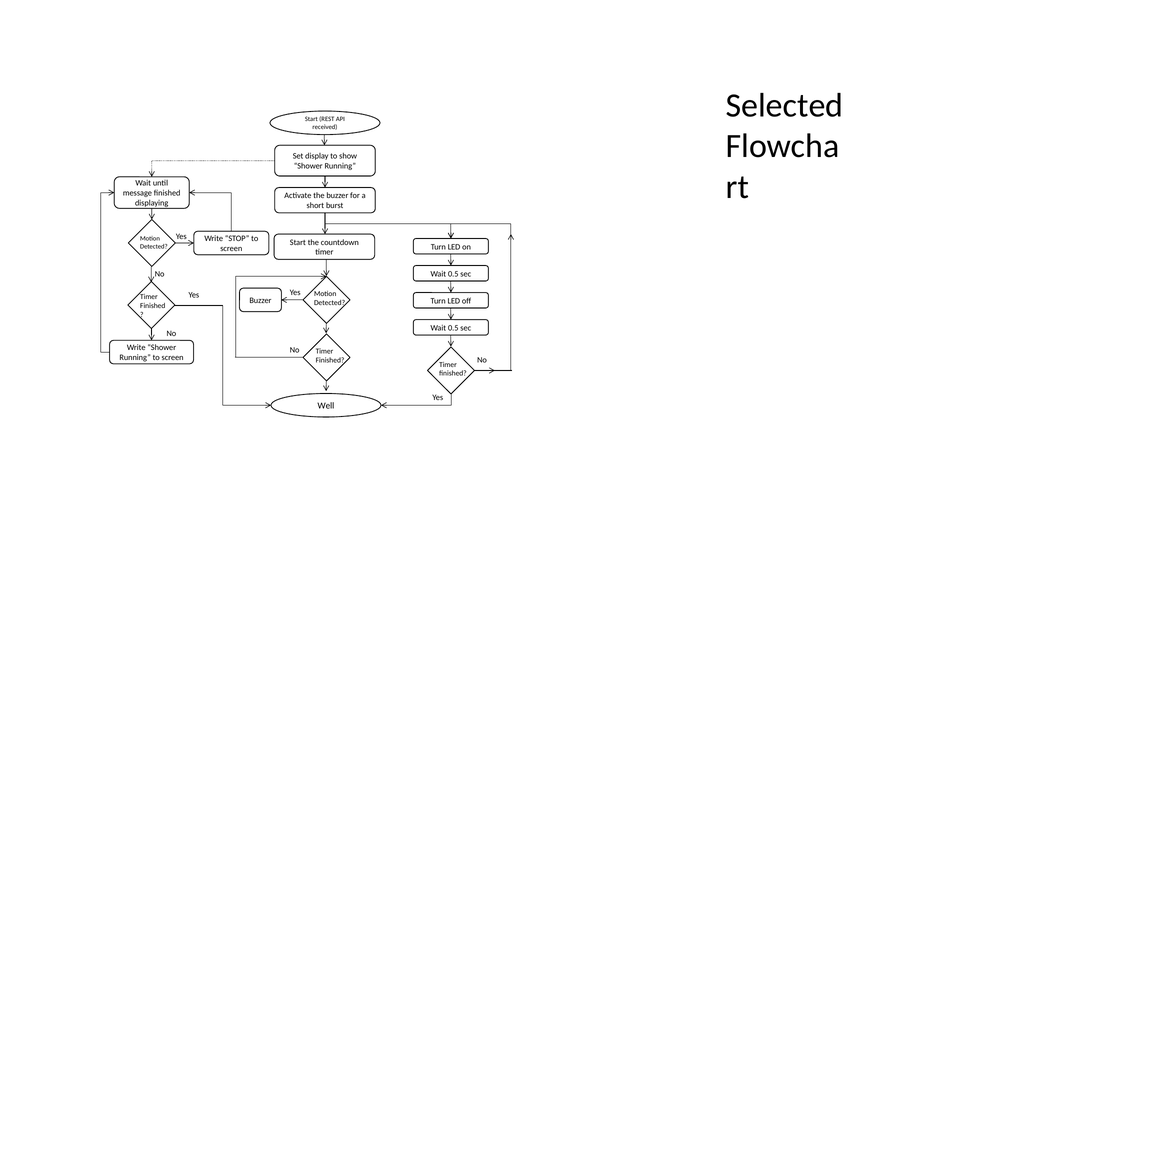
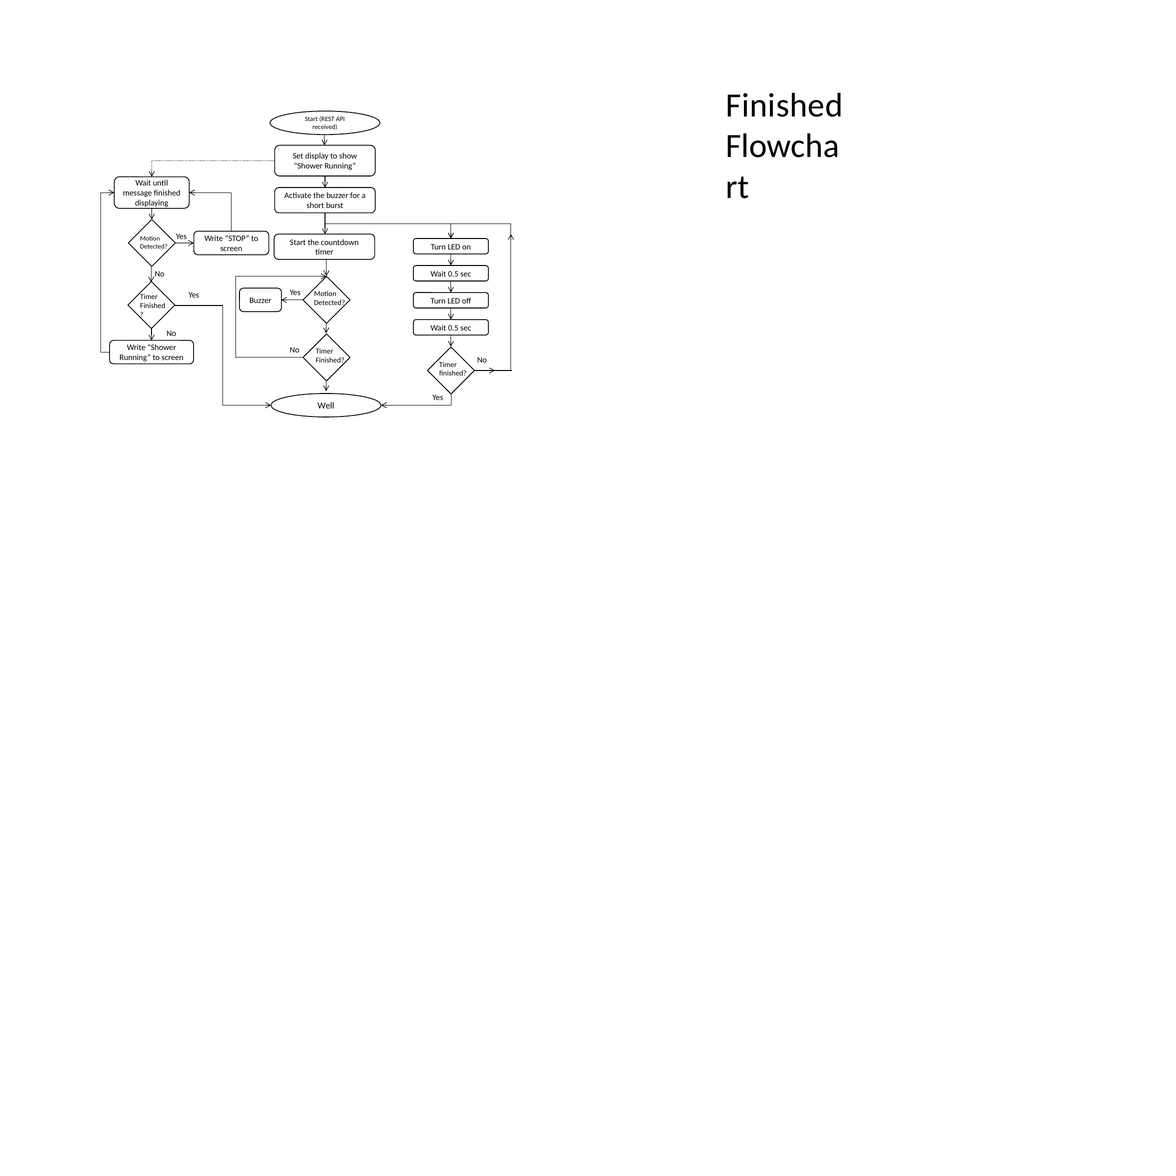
Selected at (785, 105): Selected -> Finished
